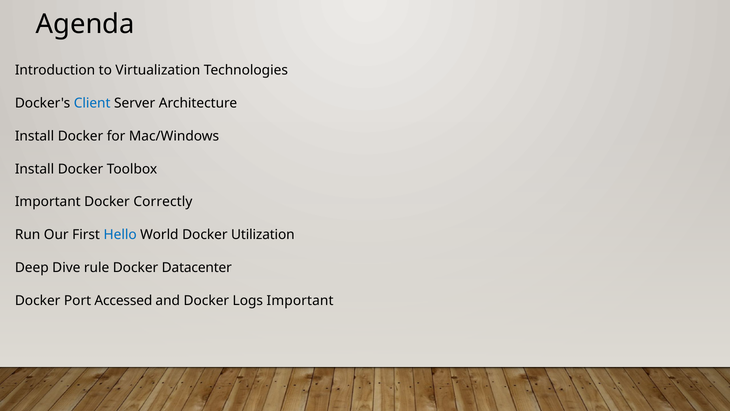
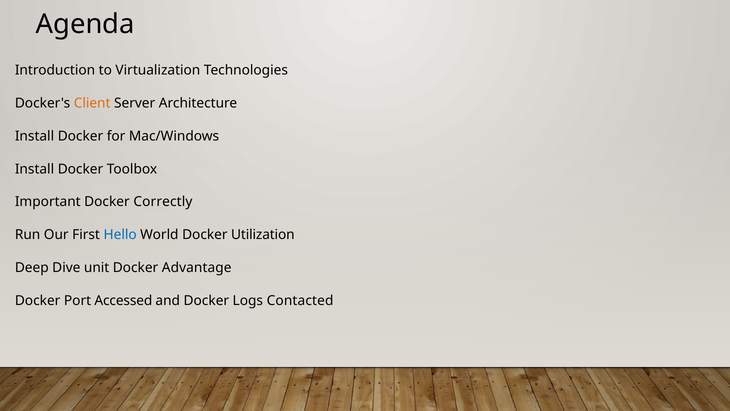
Client colour: blue -> orange
rule: rule -> unit
Datacenter: Datacenter -> Advantage
Logs Important: Important -> Contacted
